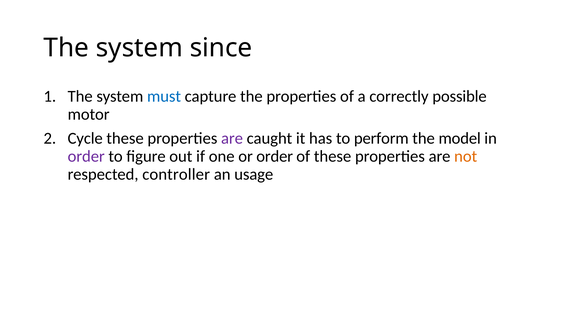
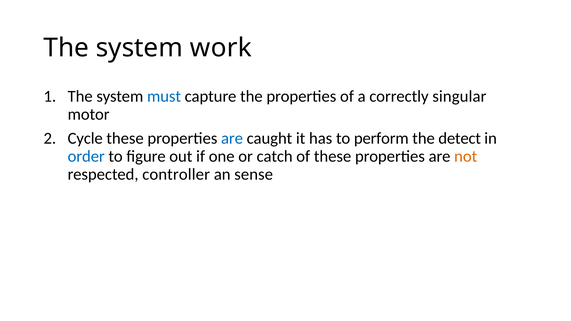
since: since -> work
possible: possible -> singular
are at (232, 138) colour: purple -> blue
model: model -> detect
order at (86, 156) colour: purple -> blue
or order: order -> catch
usage: usage -> sense
